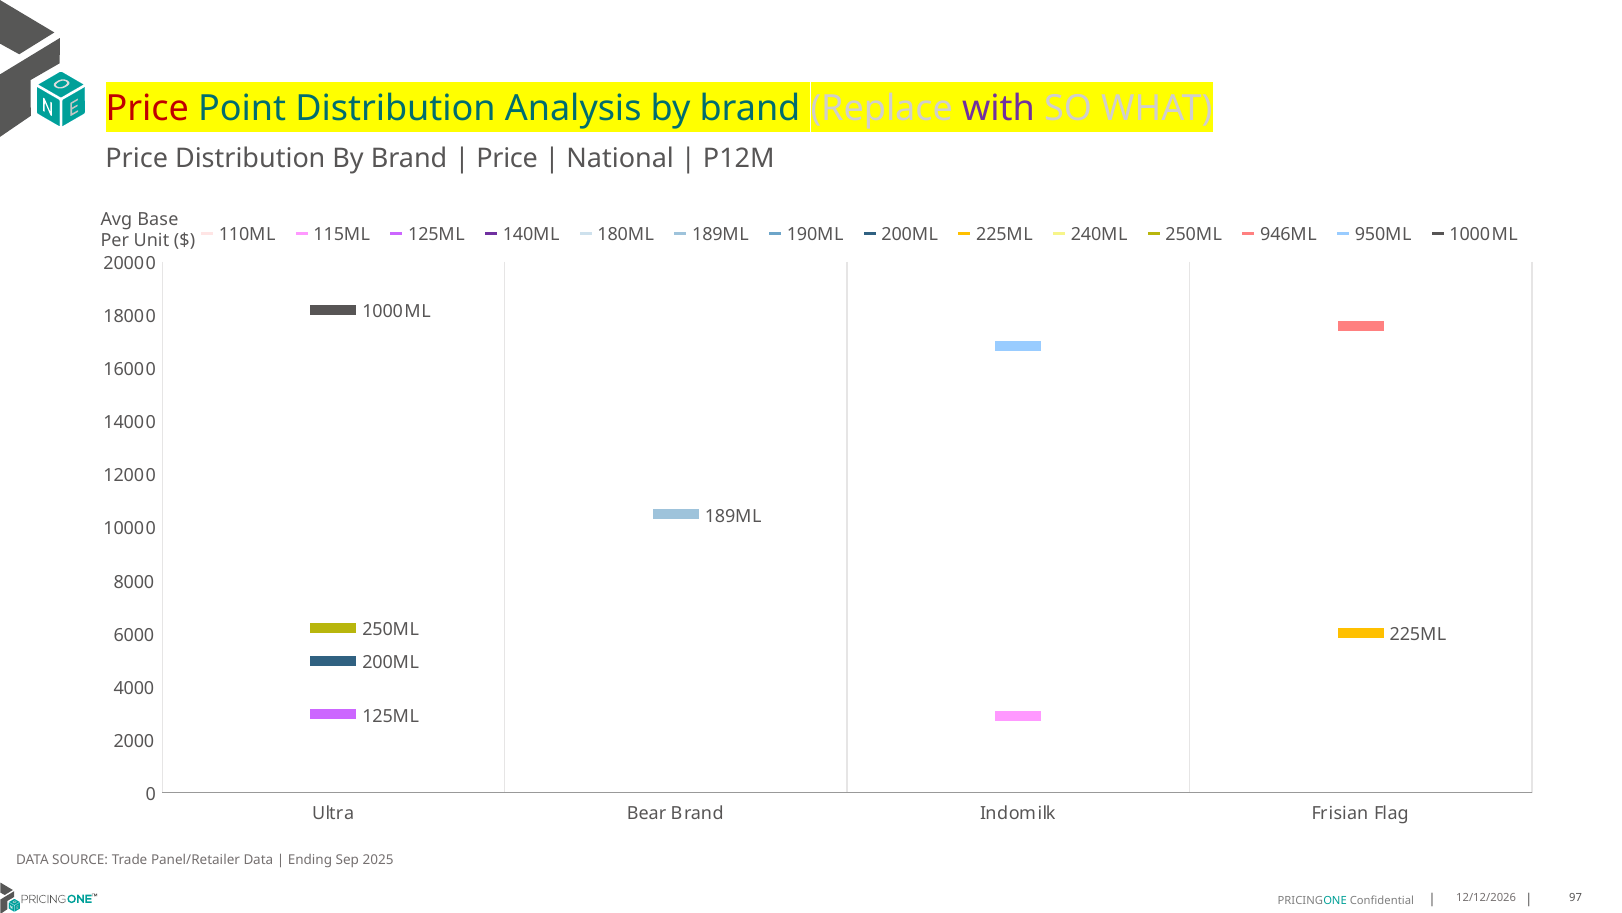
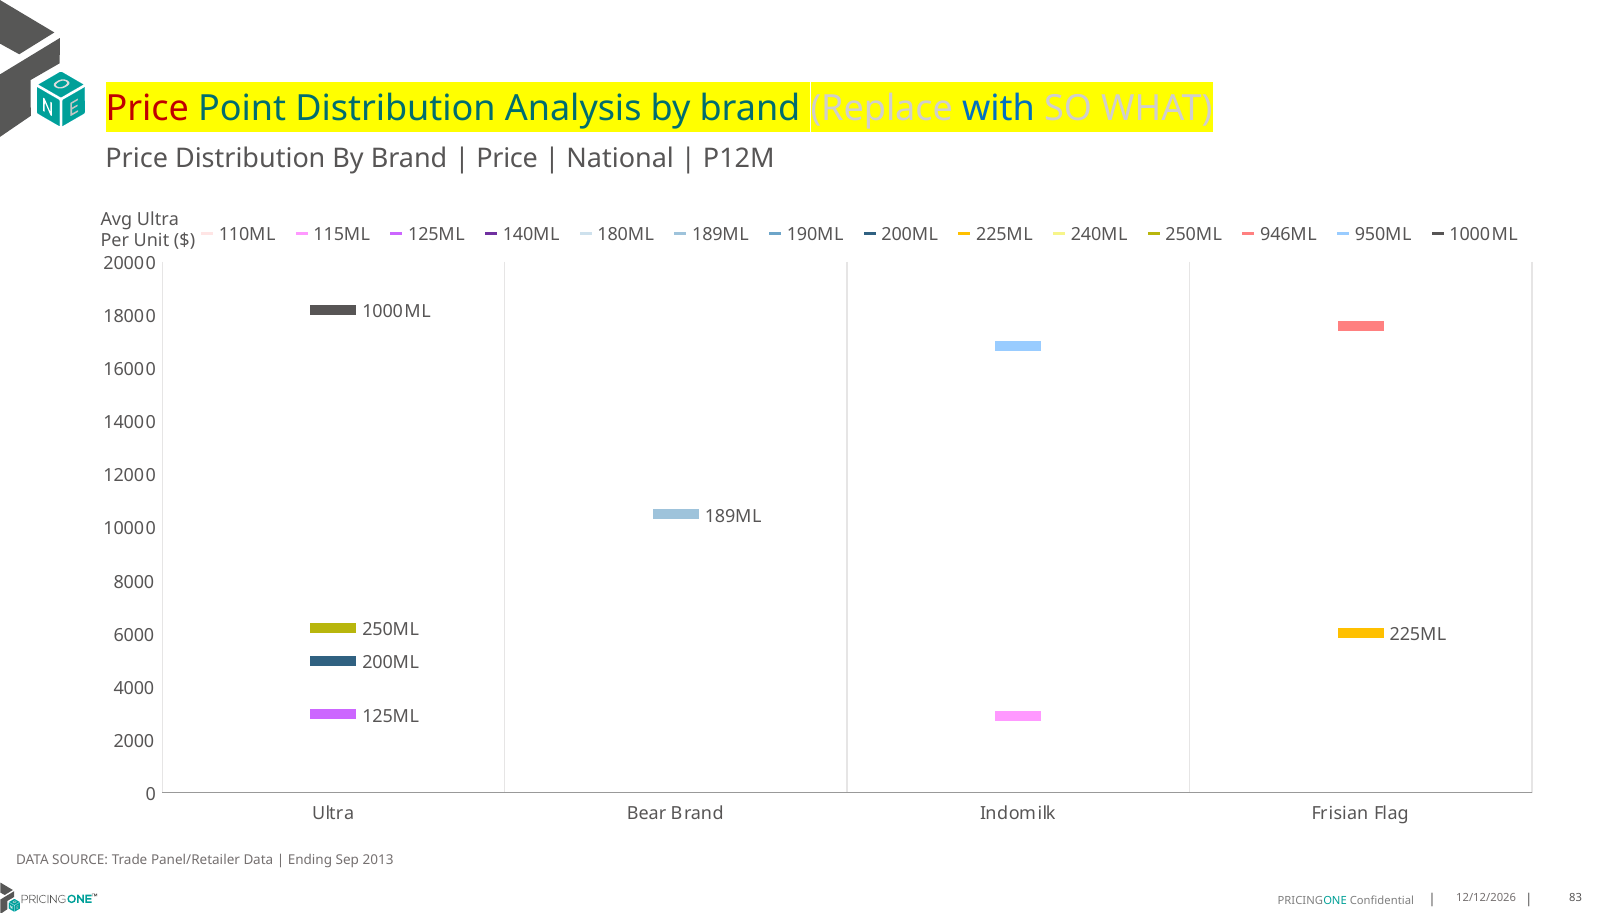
with colour: purple -> blue
Avg Base: Base -> Ultra
2025: 2025 -> 2013
97: 97 -> 83
